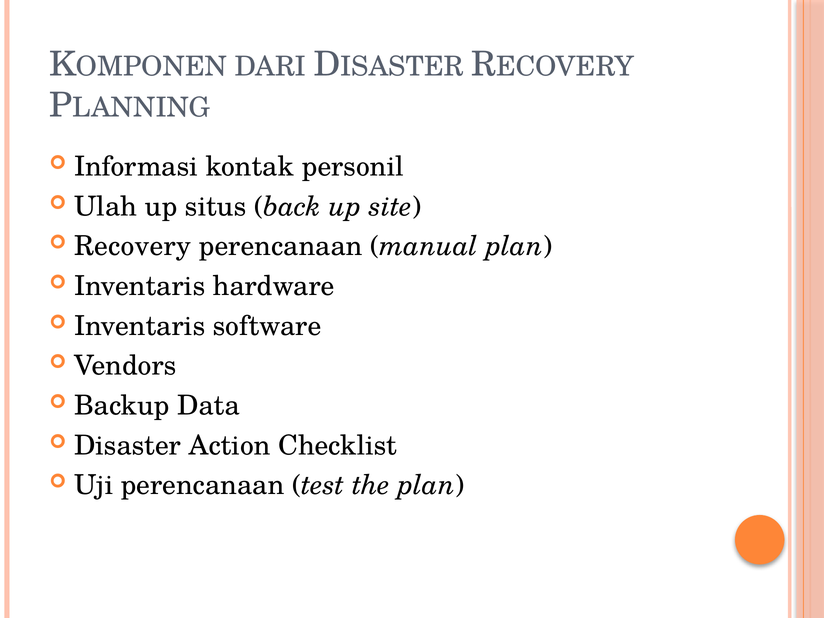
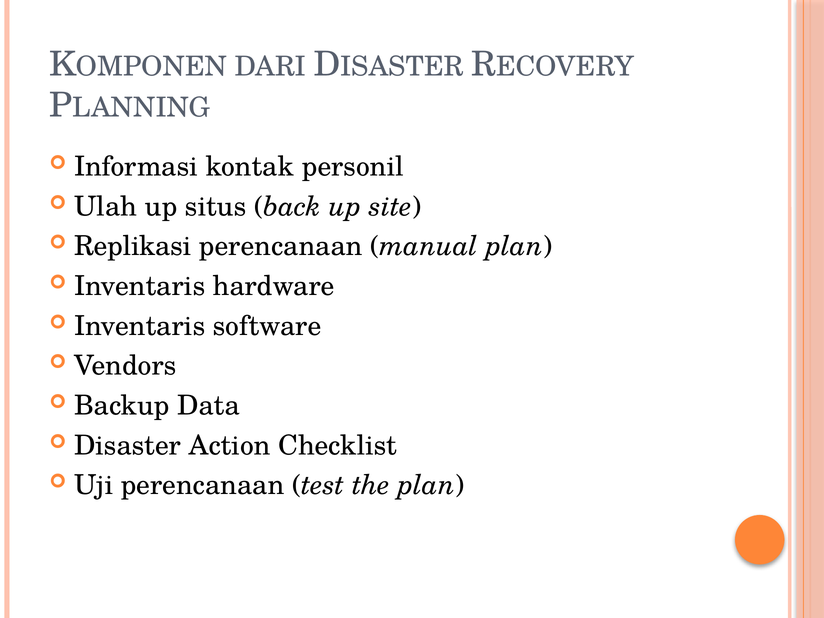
Recovery: Recovery -> Replikasi
